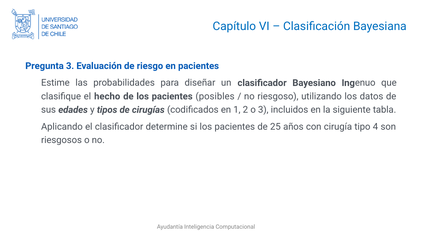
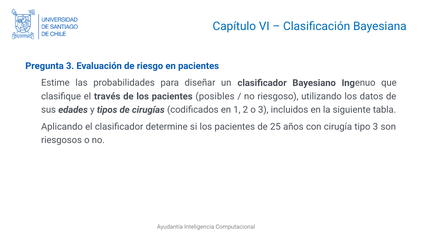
hecho: hecho -> través
tipo 4: 4 -> 3
